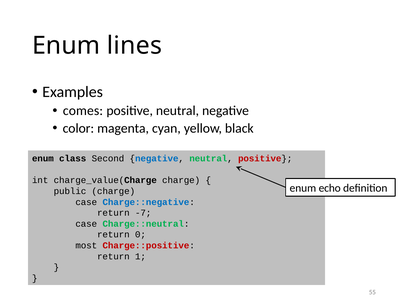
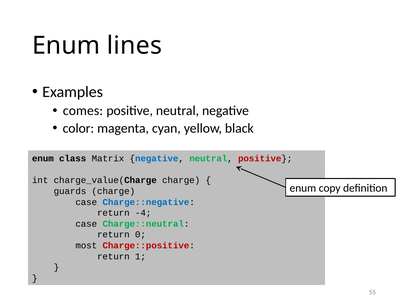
Second: Second -> Matrix
echo: echo -> copy
public: public -> guards
-7: -7 -> -4
